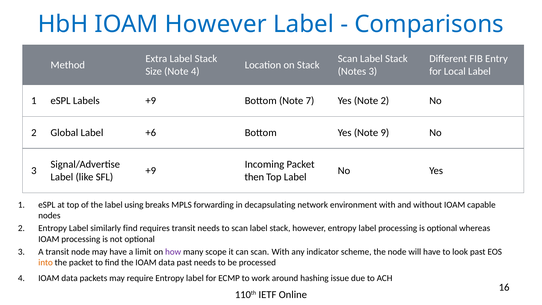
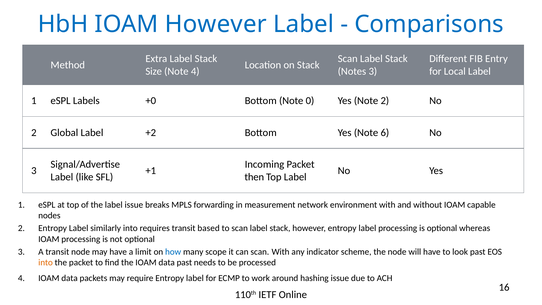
Labels +9: +9 -> +0
7: 7 -> 0
+6: +6 -> +2
9: 9 -> 6
+9 at (151, 171): +9 -> +1
label using: using -> issue
decapsulating: decapsulating -> measurement
similarly find: find -> into
transit needs: needs -> based
how colour: purple -> blue
